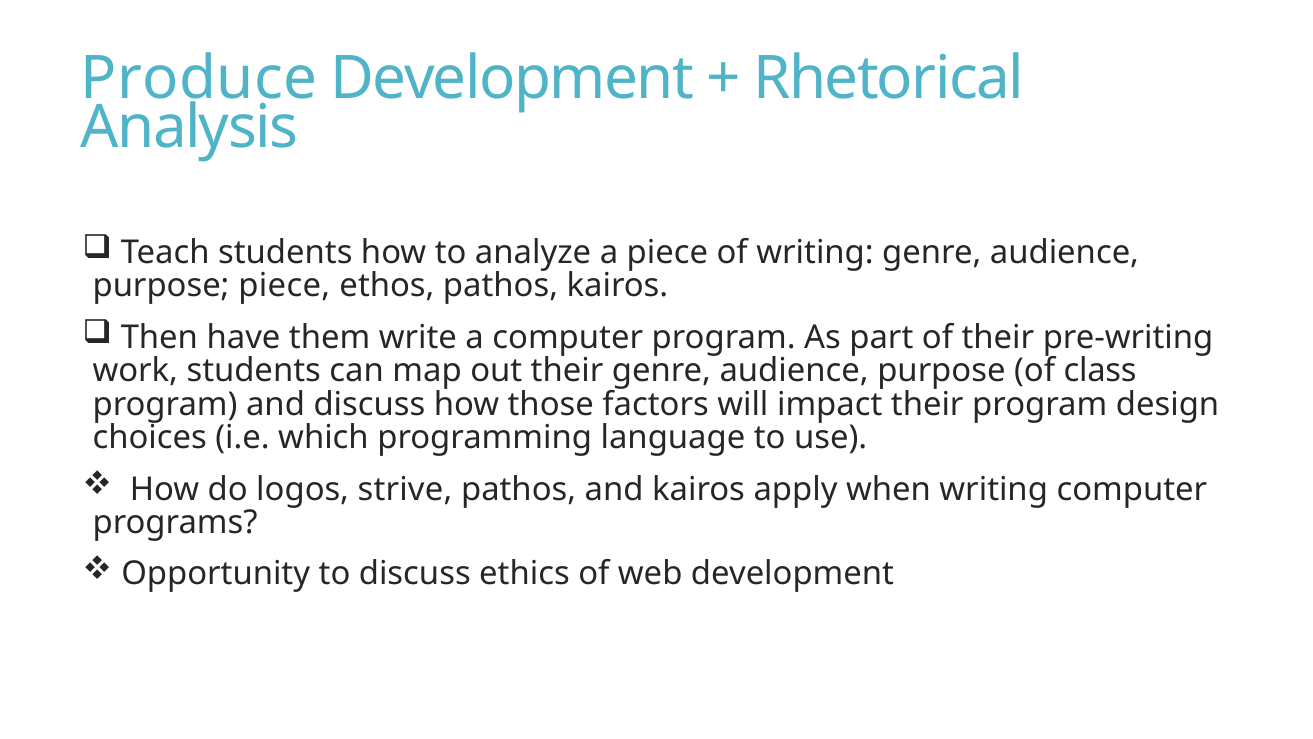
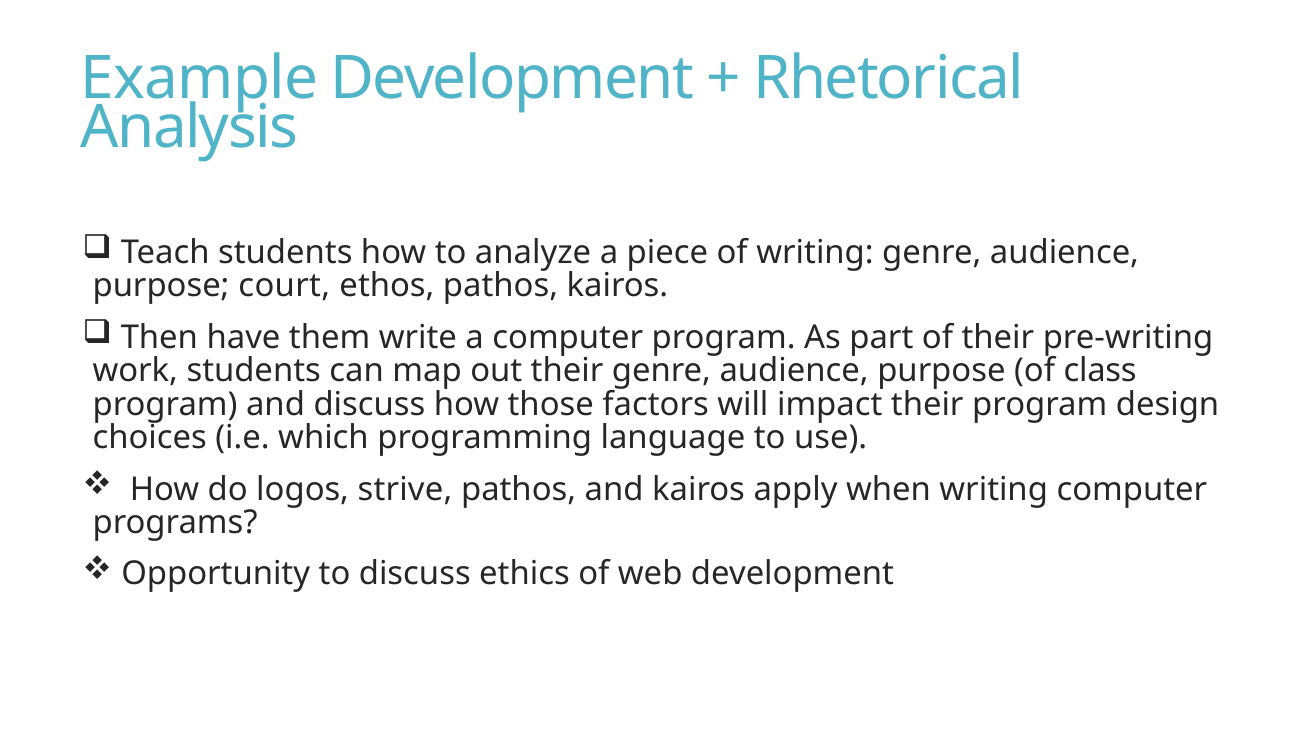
Produce: Produce -> Example
purpose piece: piece -> court
